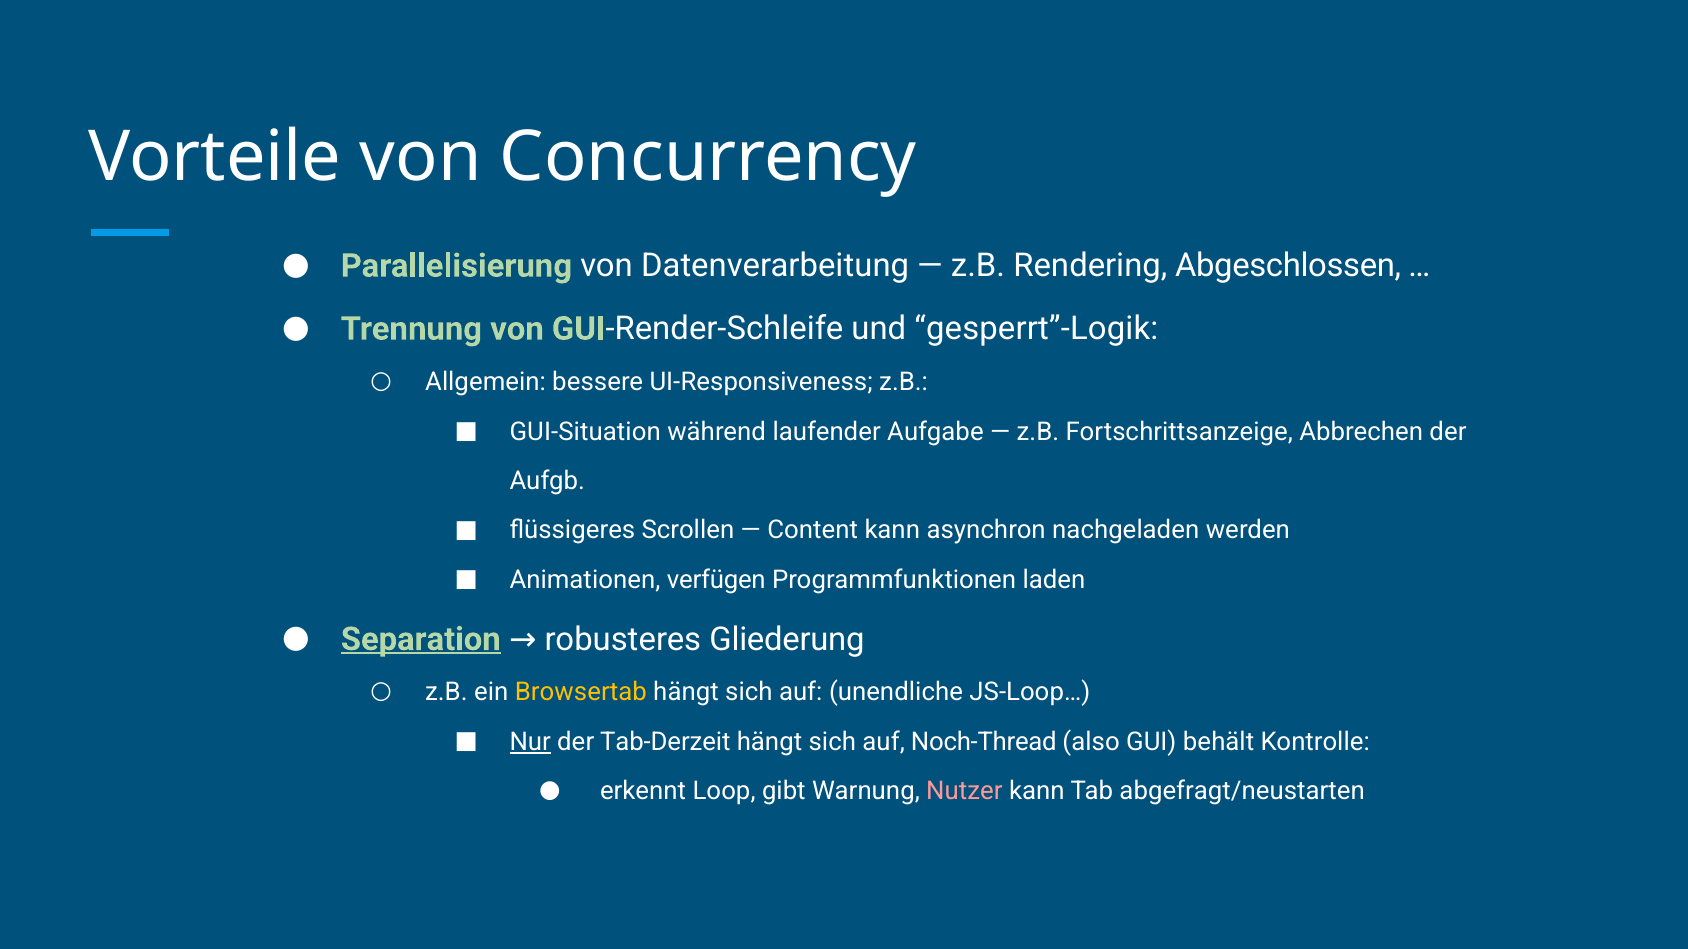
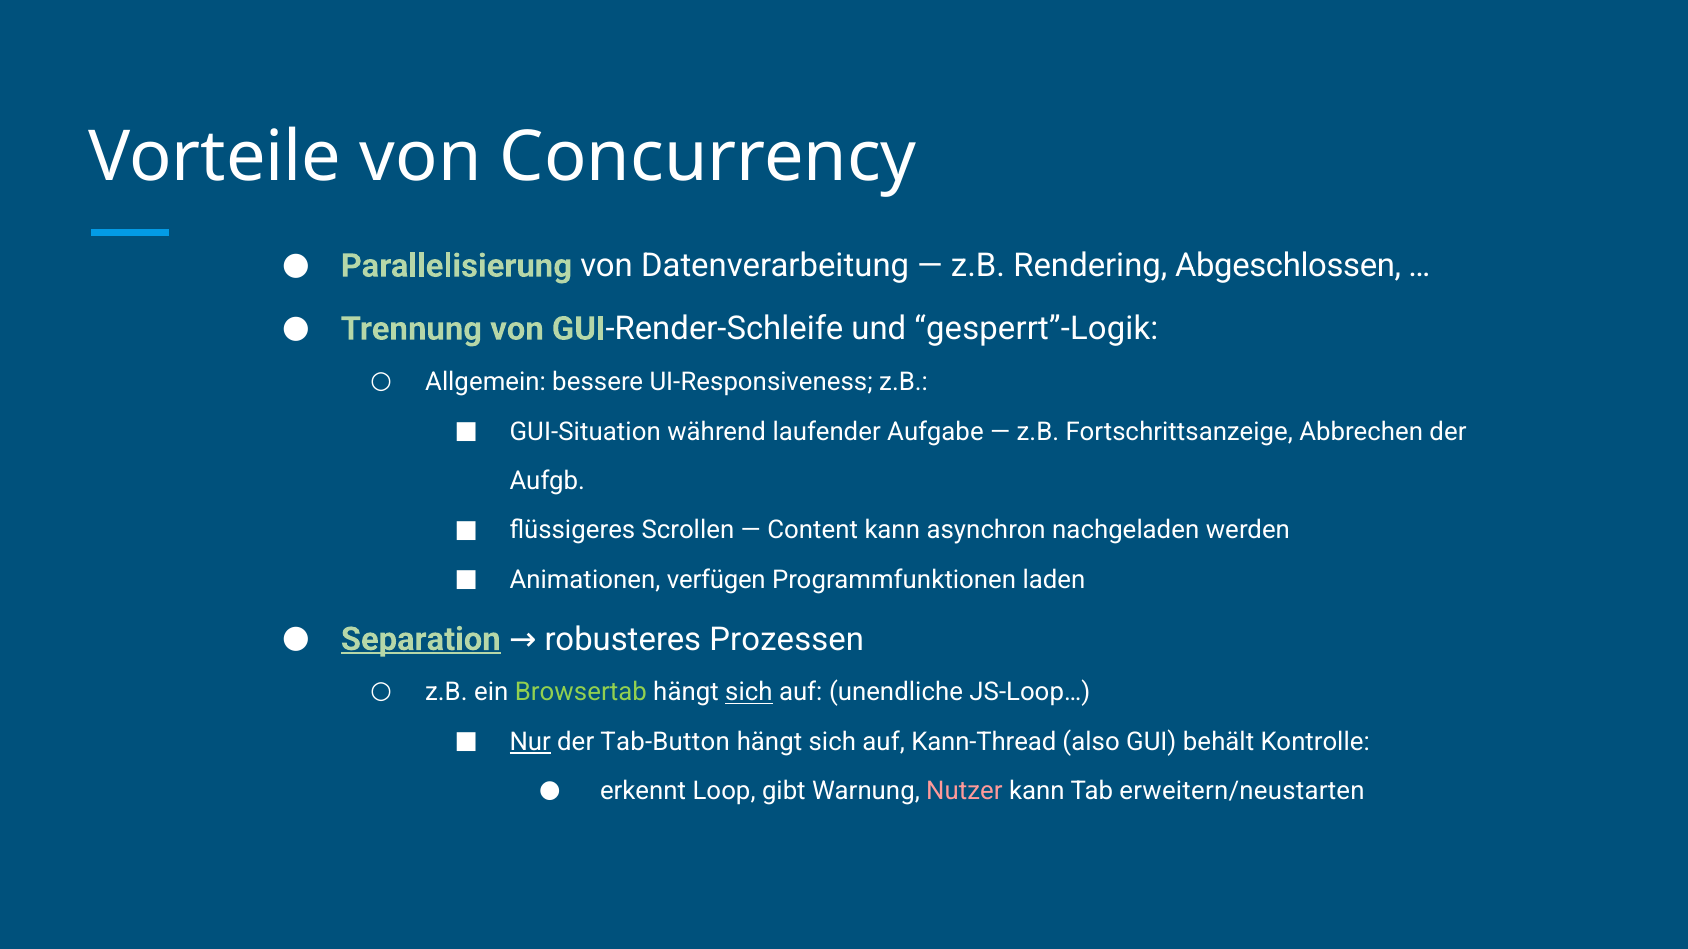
Gliederung: Gliederung -> Prozessen
Browsertab colour: yellow -> light green
sich at (749, 693) underline: none -> present
Tab-Derzeit: Tab-Derzeit -> Tab-Button
Noch-Thread: Noch-Thread -> Kann-Thread
abgefragt/neustarten: abgefragt/neustarten -> erweitern/neustarten
